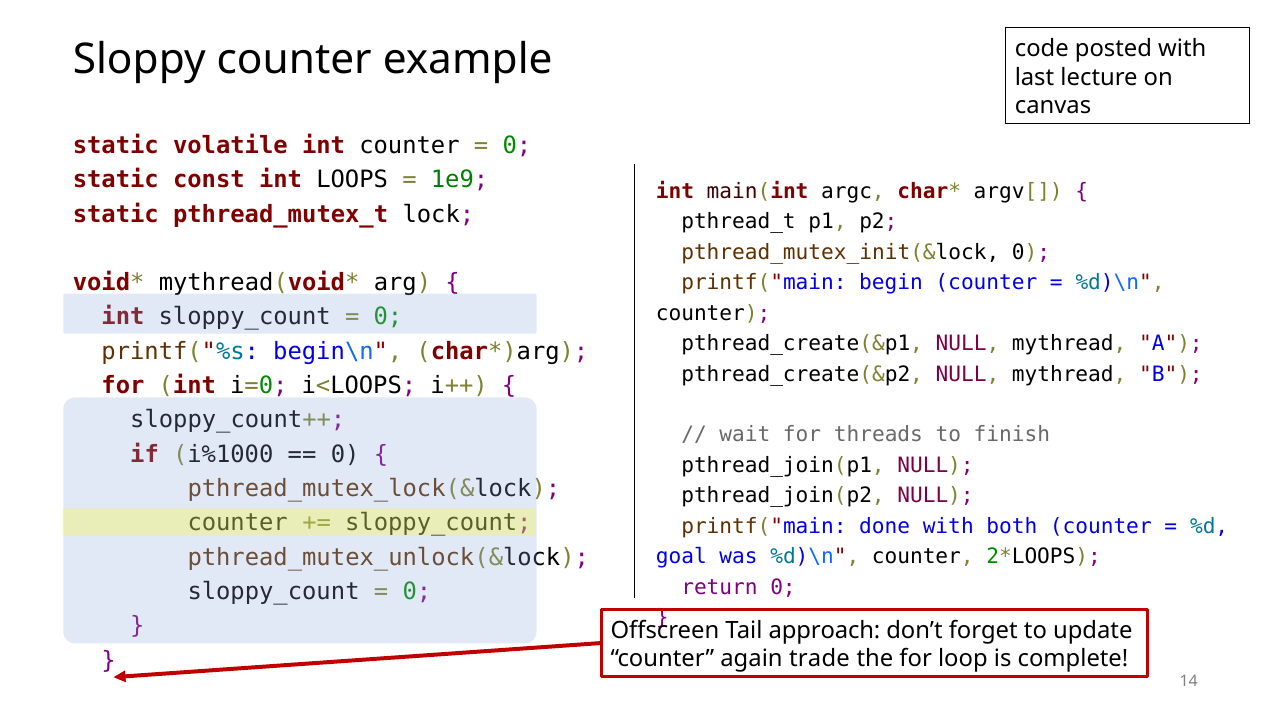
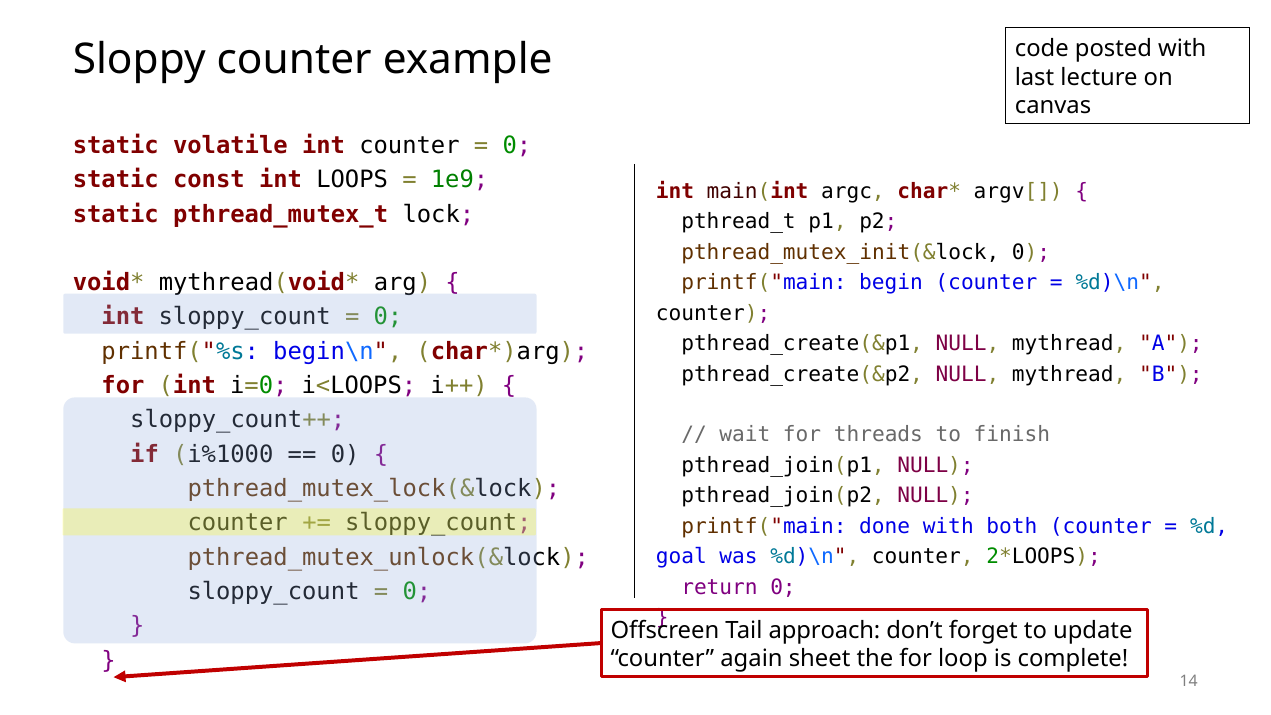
trade: trade -> sheet
